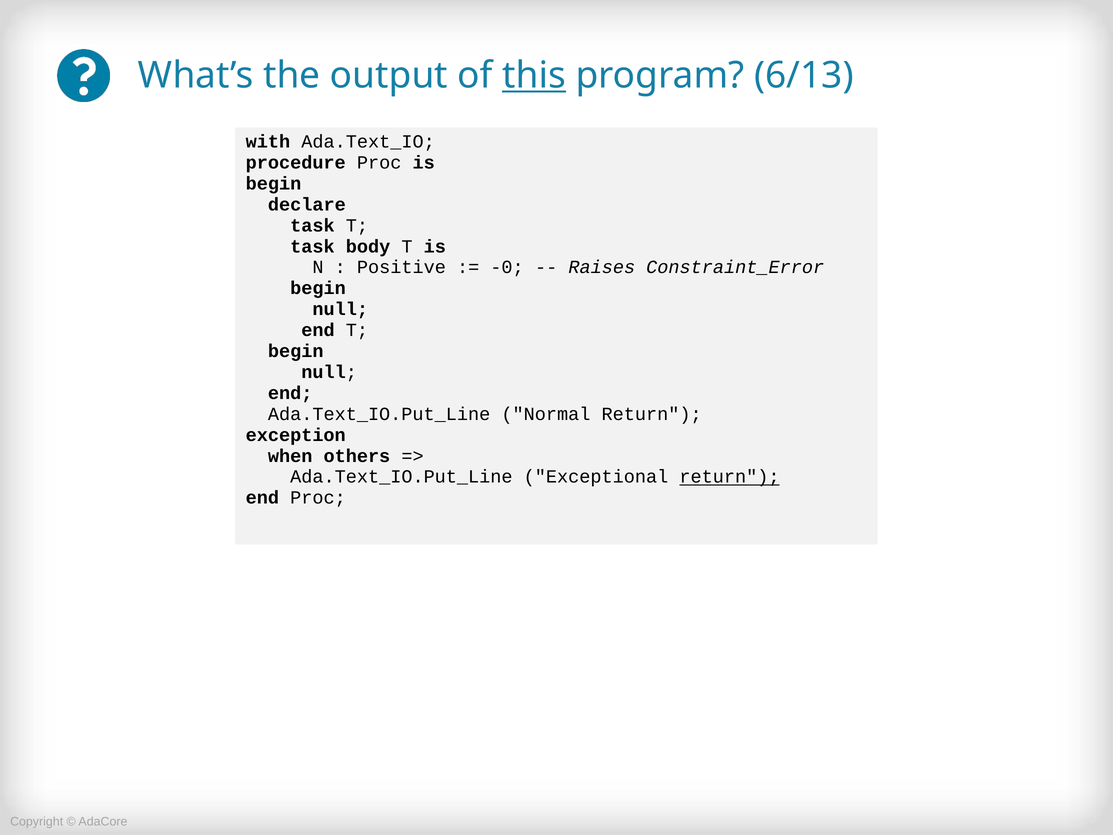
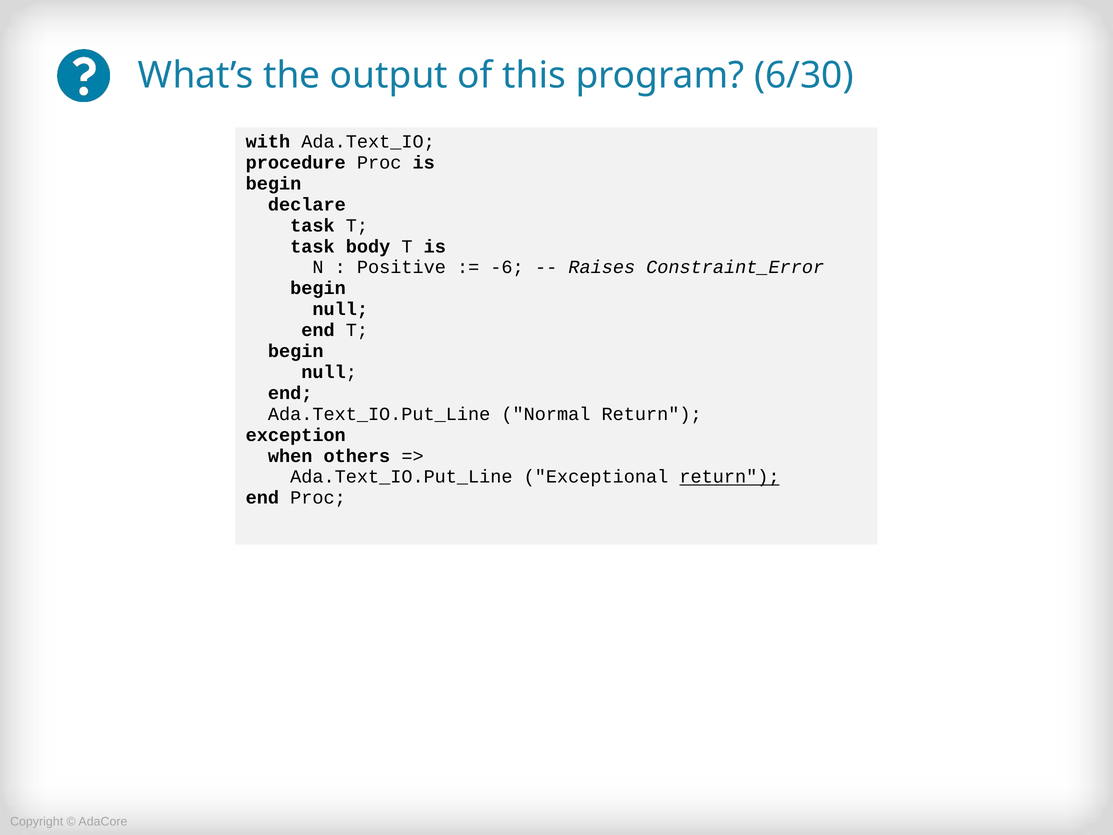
this underline: present -> none
6/13: 6/13 -> 6/30
-0: -0 -> -6
